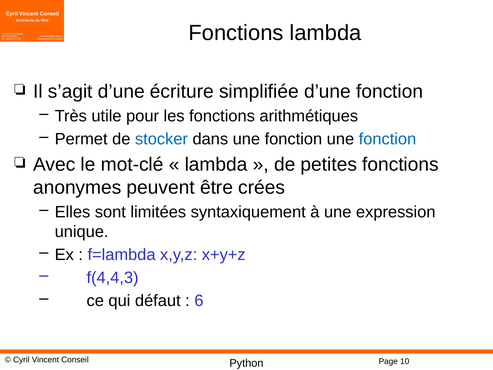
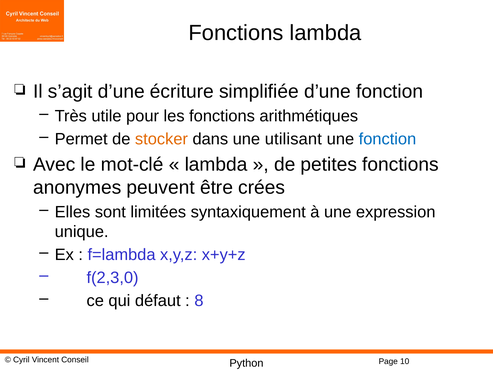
stocker colour: blue -> orange
dans une fonction: fonction -> utilisant
f(4,4,3: f(4,4,3 -> f(2,3,0
6: 6 -> 8
